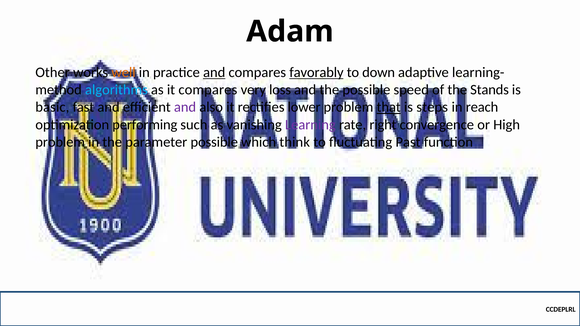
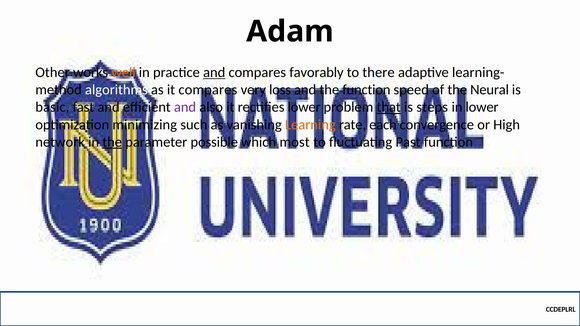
favorably underline: present -> none
down: down -> there
algorithms colour: light blue -> white
the possible: possible -> function
Stands: Stands -> Neural
in reach: reach -> lower
performing: performing -> minimizing
Learning colour: purple -> orange
right: right -> each
problem at (60, 142): problem -> network
the at (112, 142) underline: none -> present
think: think -> most
